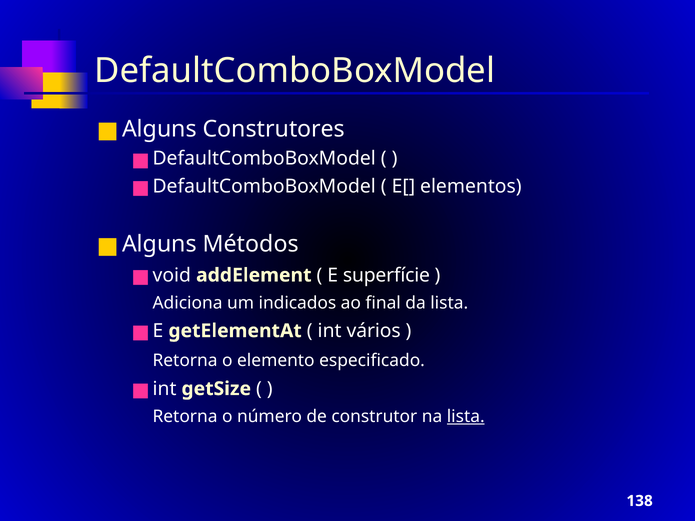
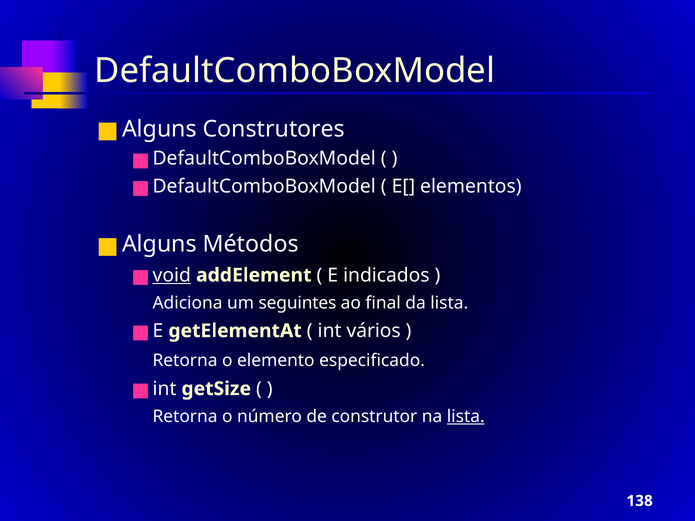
void underline: none -> present
superfície: superfície -> indicados
indicados: indicados -> seguintes
